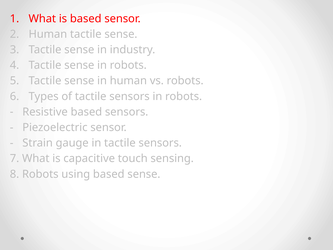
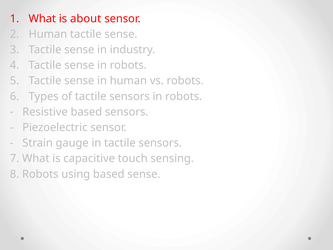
is based: based -> about
